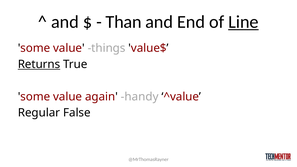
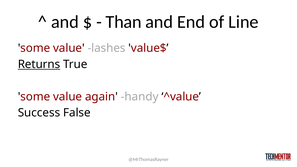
Line underline: present -> none
things: things -> lashes
Regular: Regular -> Success
